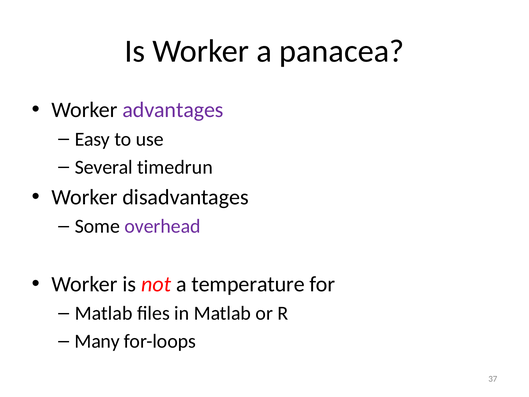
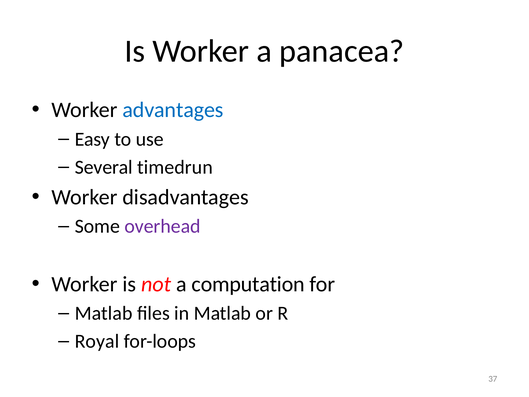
advantages colour: purple -> blue
temperature: temperature -> computation
Many: Many -> Royal
